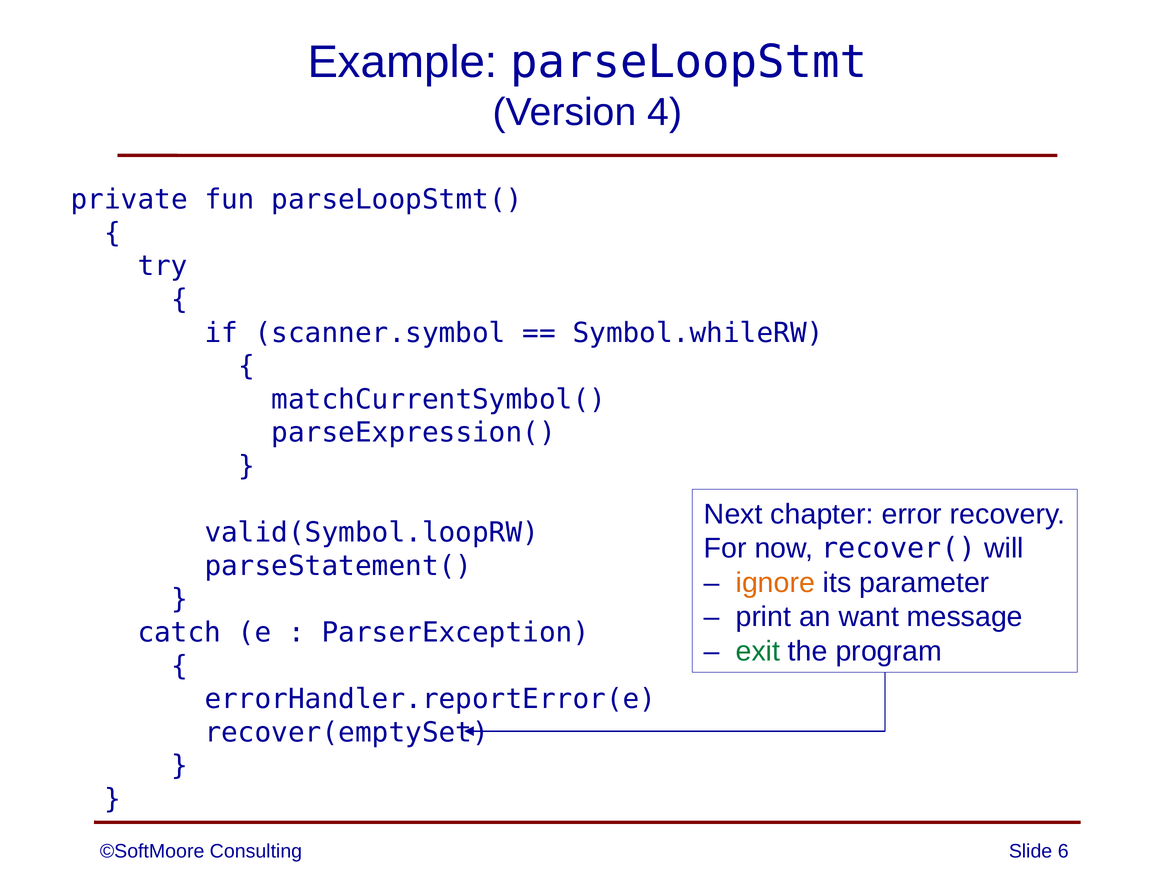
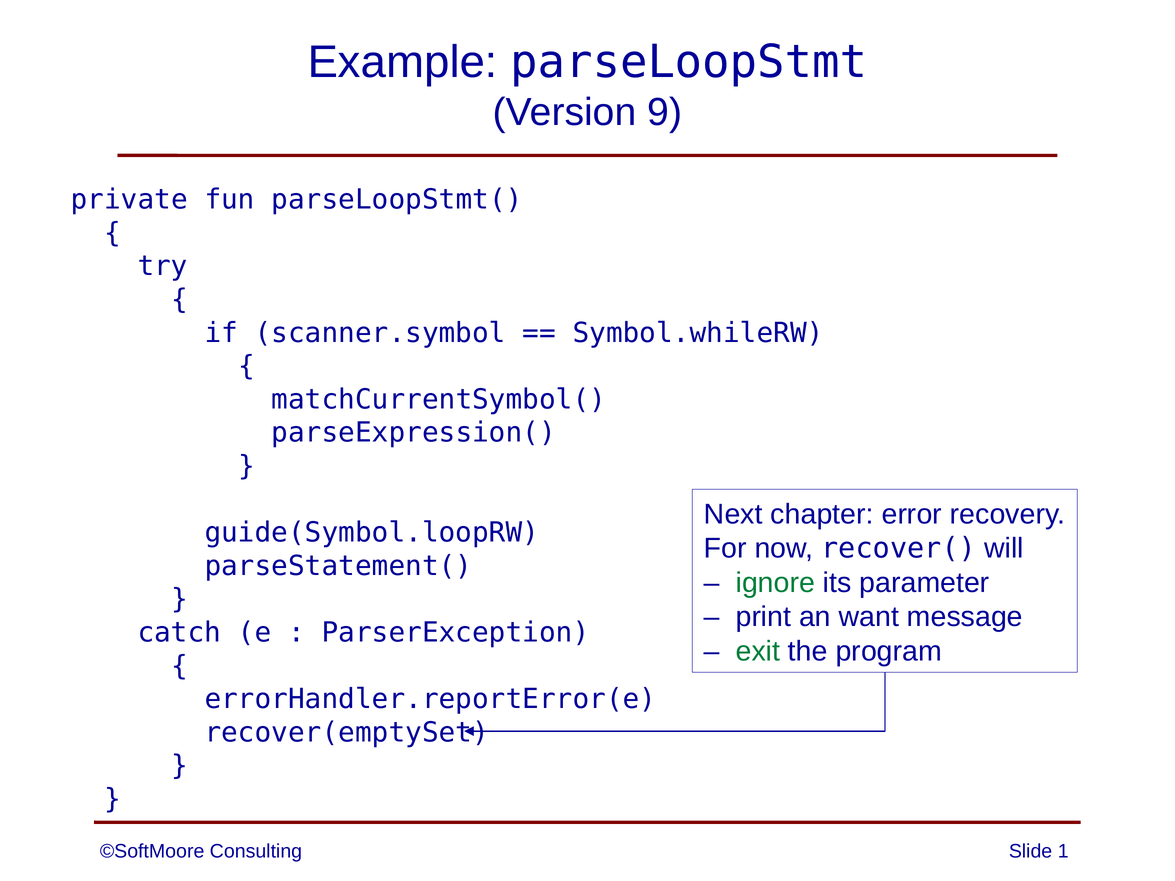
4: 4 -> 9
valid(Symbol.loopRW: valid(Symbol.loopRW -> guide(Symbol.loopRW
ignore colour: orange -> green
6: 6 -> 1
